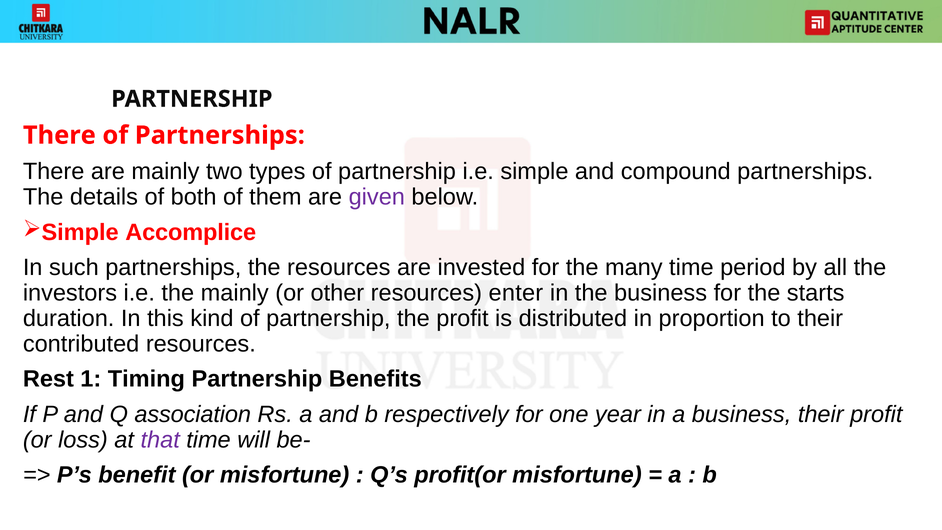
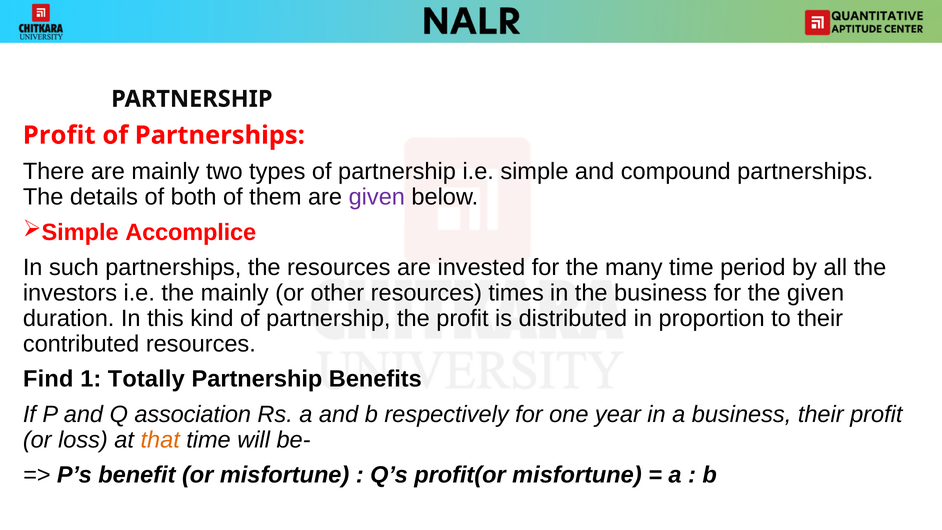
There at (59, 135): There -> Profit
enter: enter -> times
the starts: starts -> given
Rest: Rest -> Find
Timing: Timing -> Totally
that colour: purple -> orange
